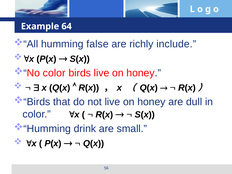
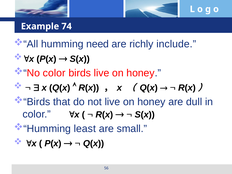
64: 64 -> 74
false: false -> need
drink: drink -> least
